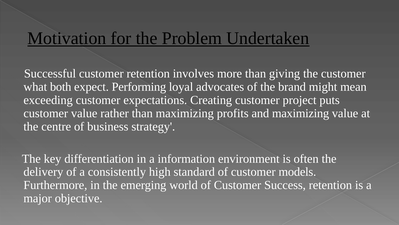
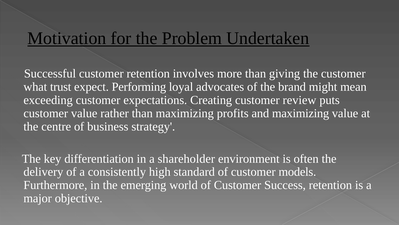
both: both -> trust
project: project -> review
information: information -> shareholder
